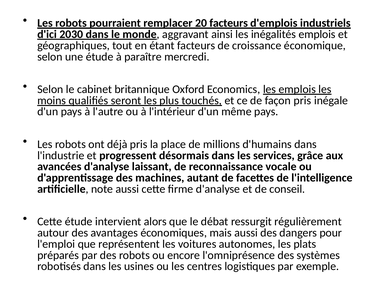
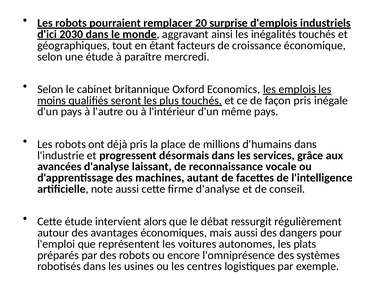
20 facteurs: facteurs -> surprise
inégalités emplois: emplois -> touchés
